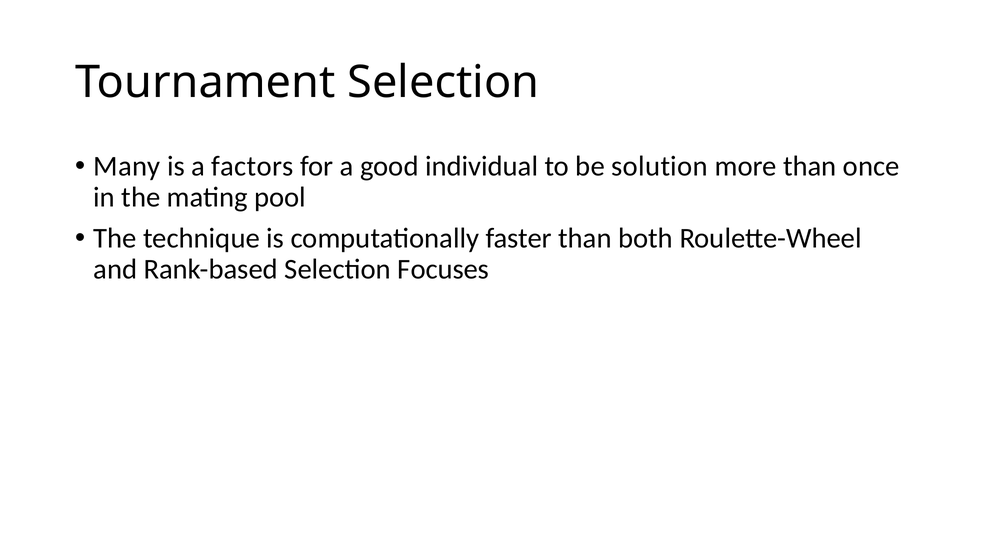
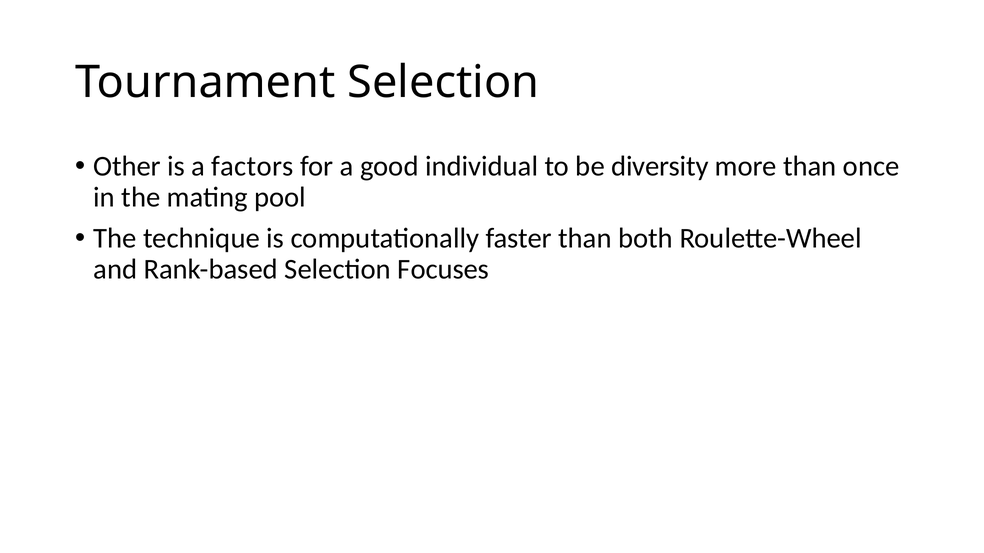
Many: Many -> Other
solution: solution -> diversity
